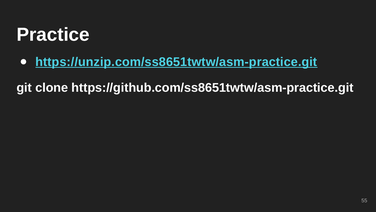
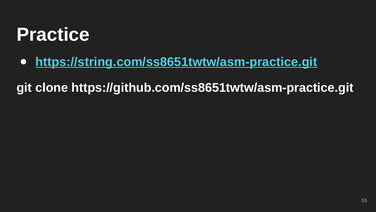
https://unzip.com/ss8651twtw/asm-practice.git: https://unzip.com/ss8651twtw/asm-practice.git -> https://string.com/ss8651twtw/asm-practice.git
